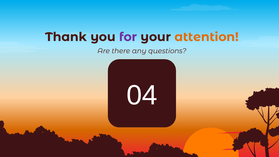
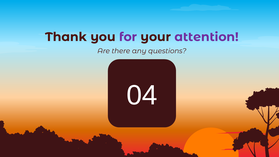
attention colour: orange -> purple
